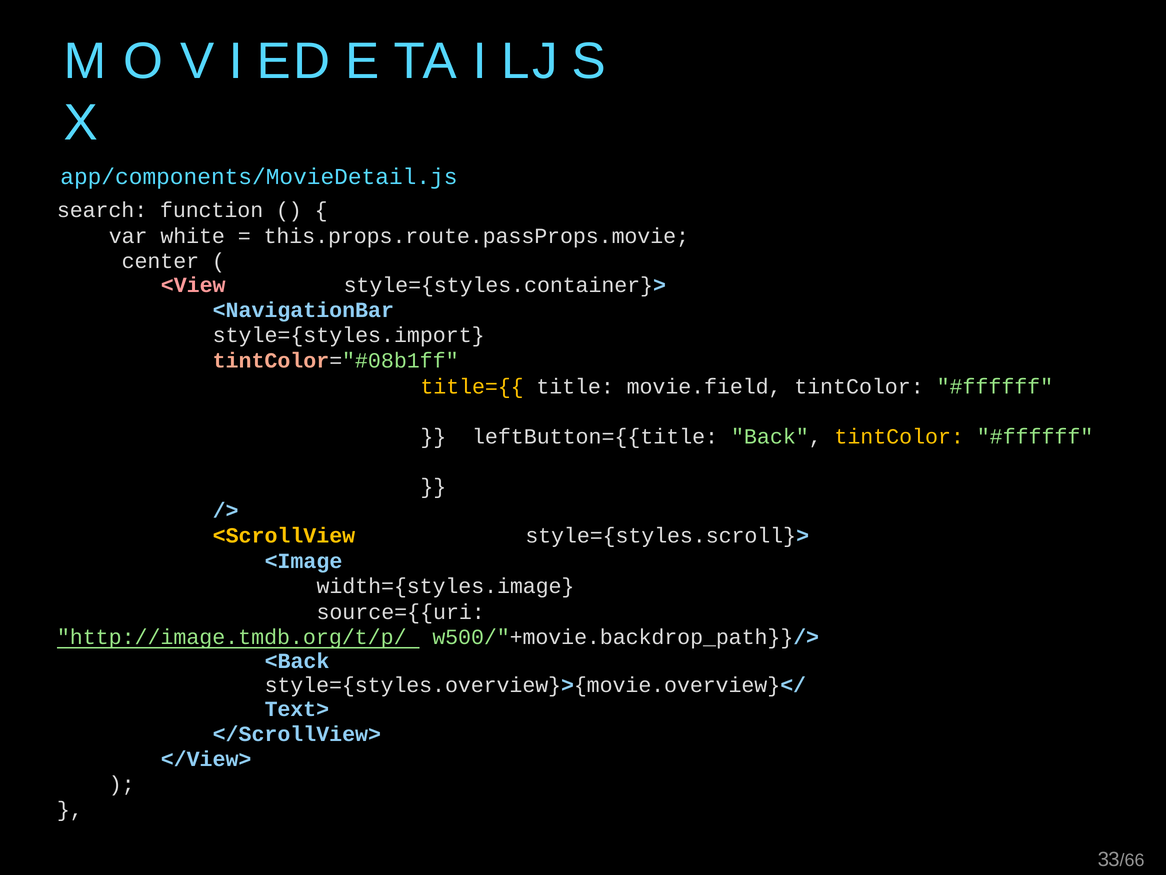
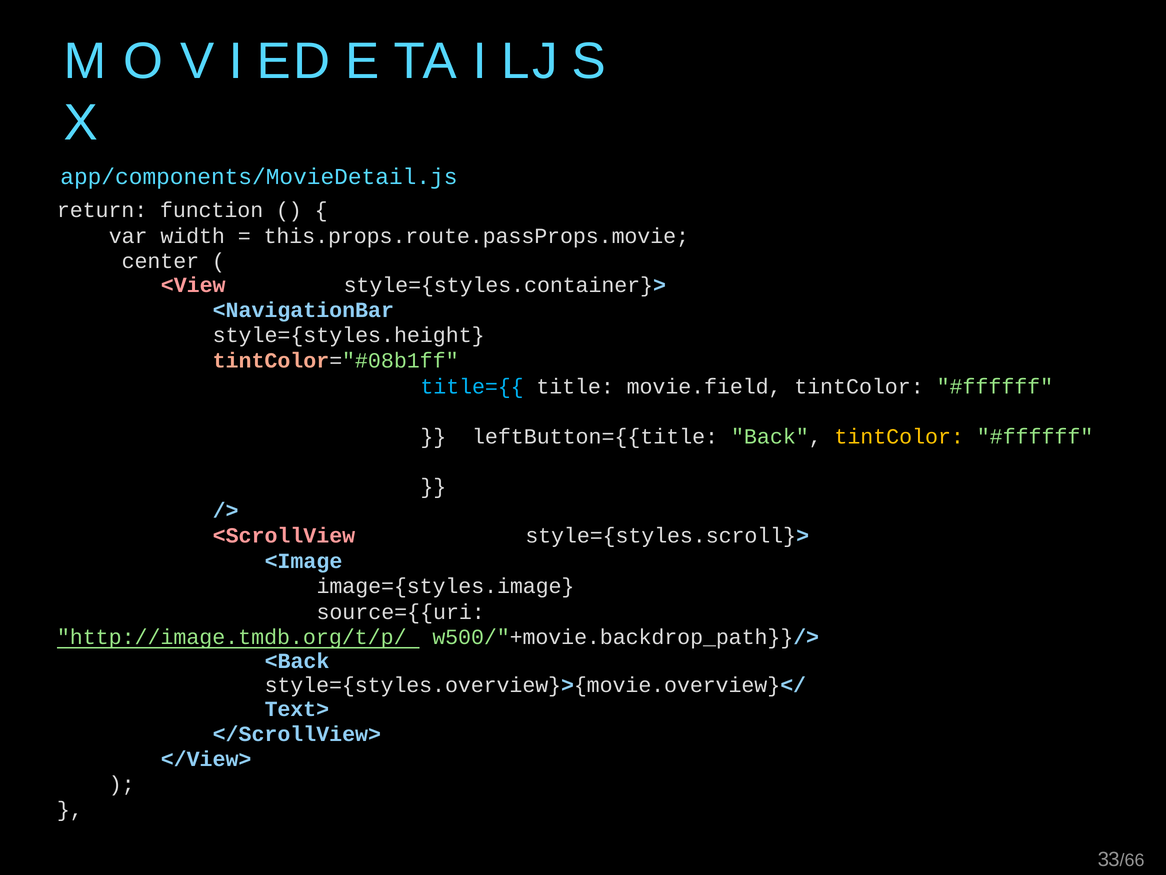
search: search -> return
white: white -> width
style={styles.import: style={styles.import -> style={styles.height
title={{ colour: yellow -> light blue
<ScrollView colour: yellow -> pink
width={styles.image: width={styles.image -> image={styles.image
